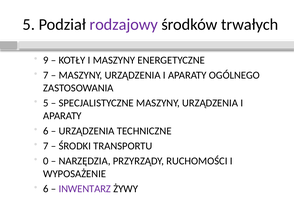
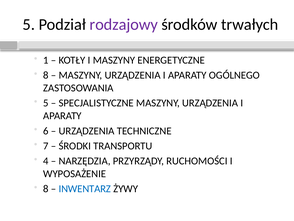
9: 9 -> 1
7 at (46, 75): 7 -> 8
0: 0 -> 4
6 at (46, 188): 6 -> 8
INWENTARZ colour: purple -> blue
